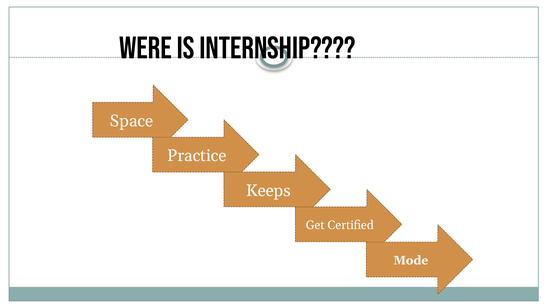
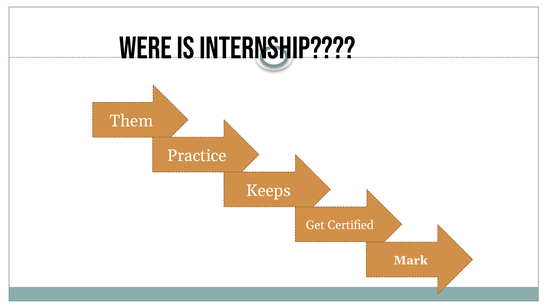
Space: Space -> Them
Mode: Mode -> Mark
